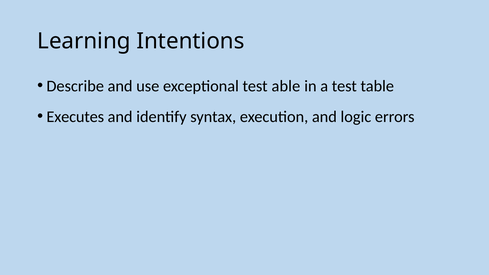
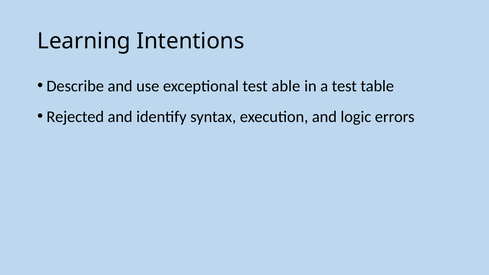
Executes: Executes -> Rejected
